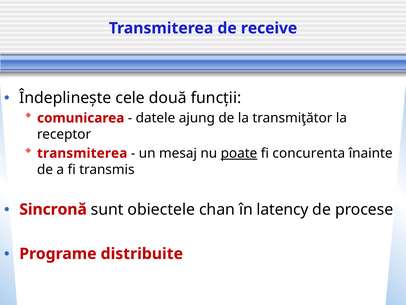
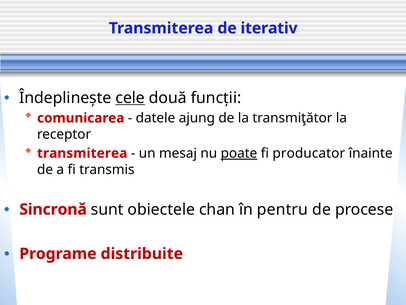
receive: receive -> iterativ
cele underline: none -> present
concurenta: concurenta -> producator
latency: latency -> pentru
